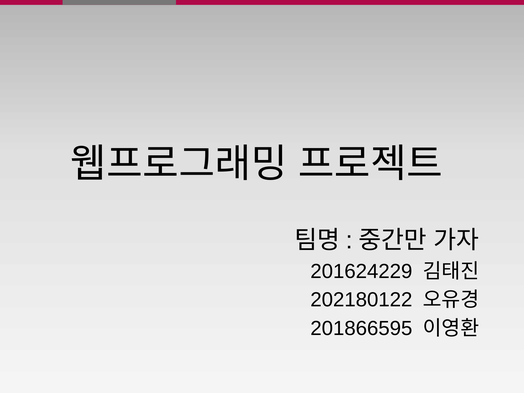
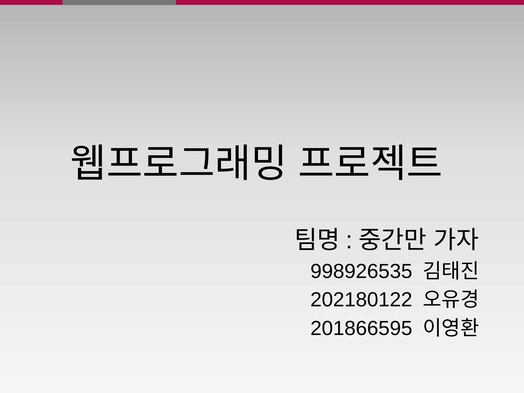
201624229: 201624229 -> 998926535
